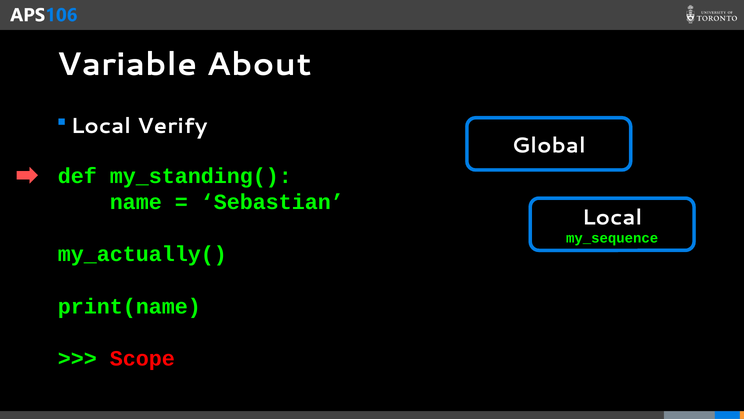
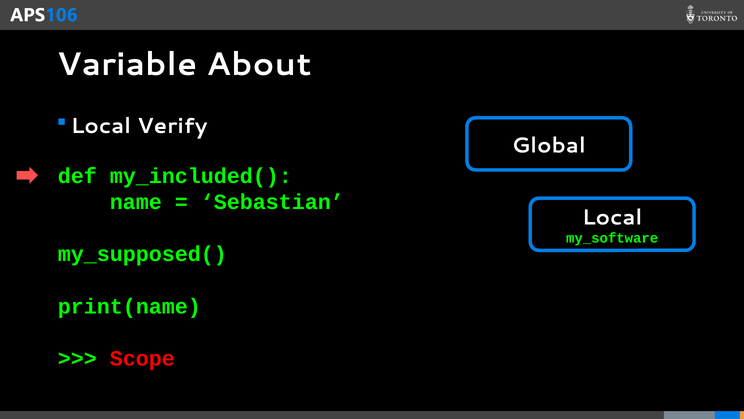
my_standing(: my_standing( -> my_included(
my_sequence: my_sequence -> my_software
my_actually(: my_actually( -> my_supposed(
